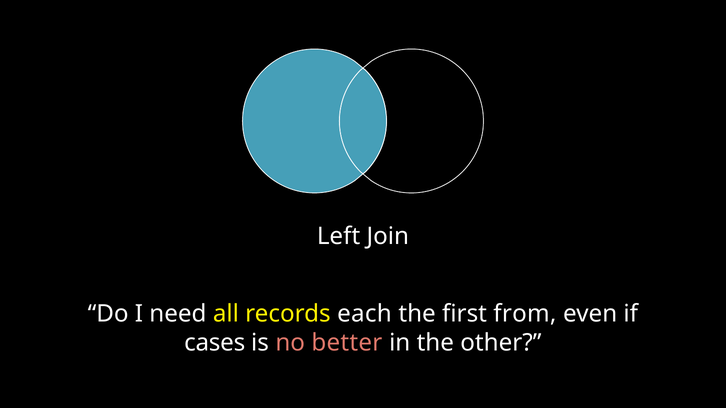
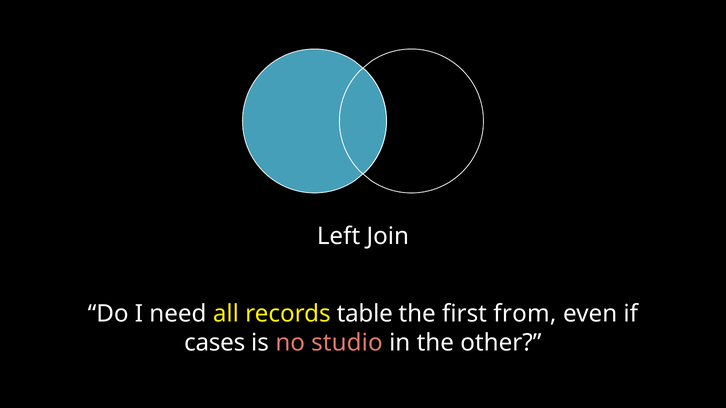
each: each -> table
better: better -> studio
